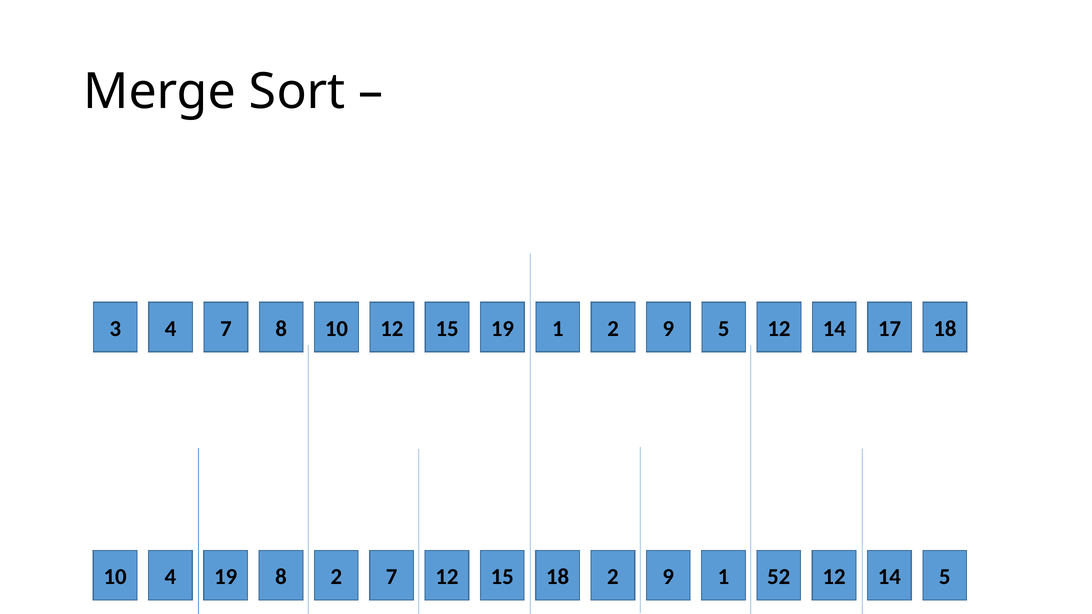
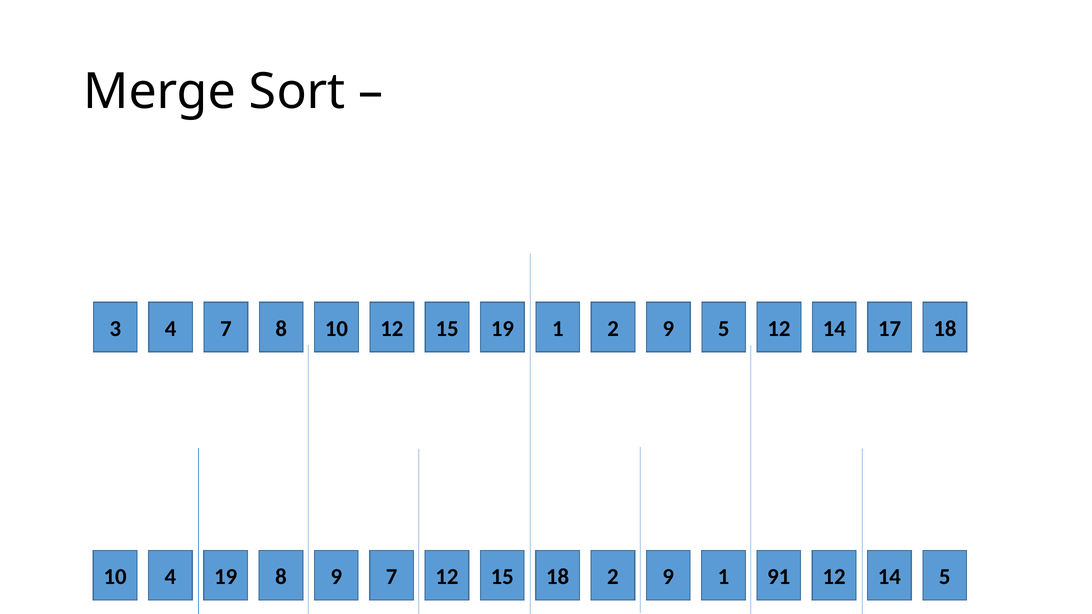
8 2: 2 -> 9
52: 52 -> 91
